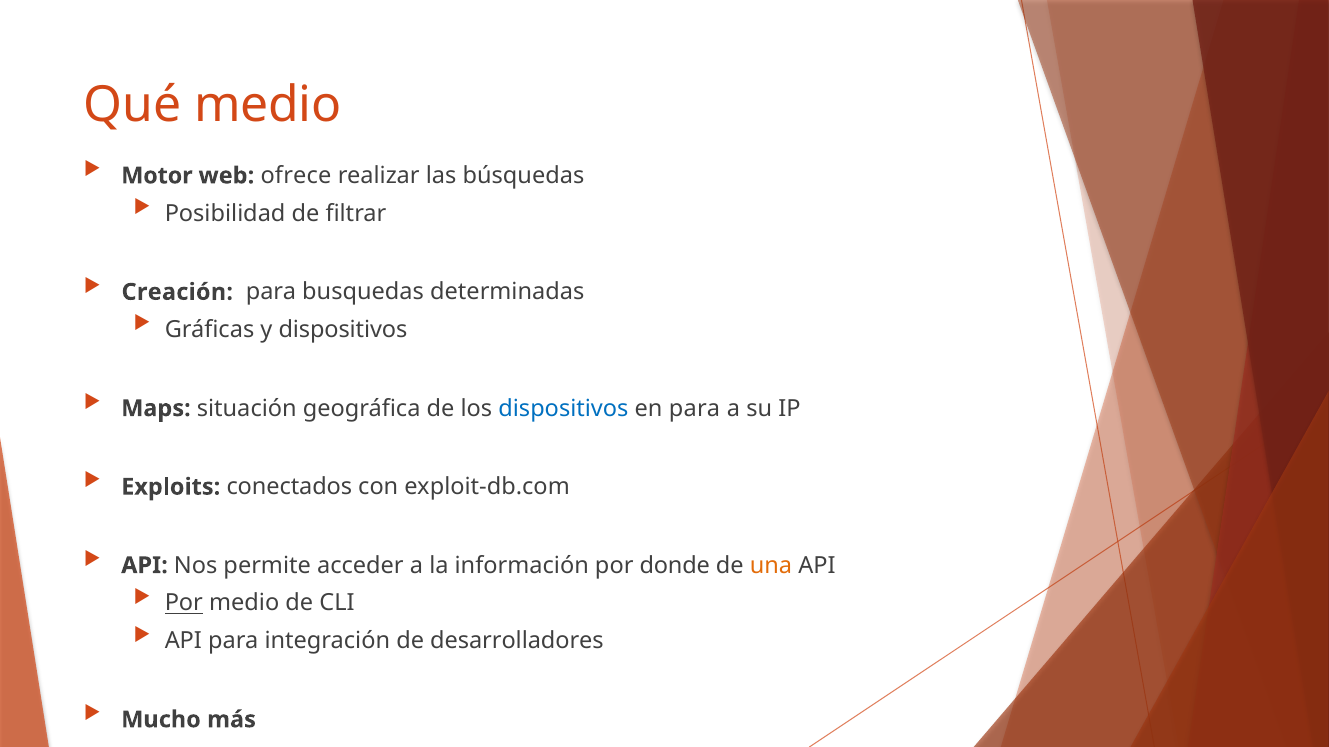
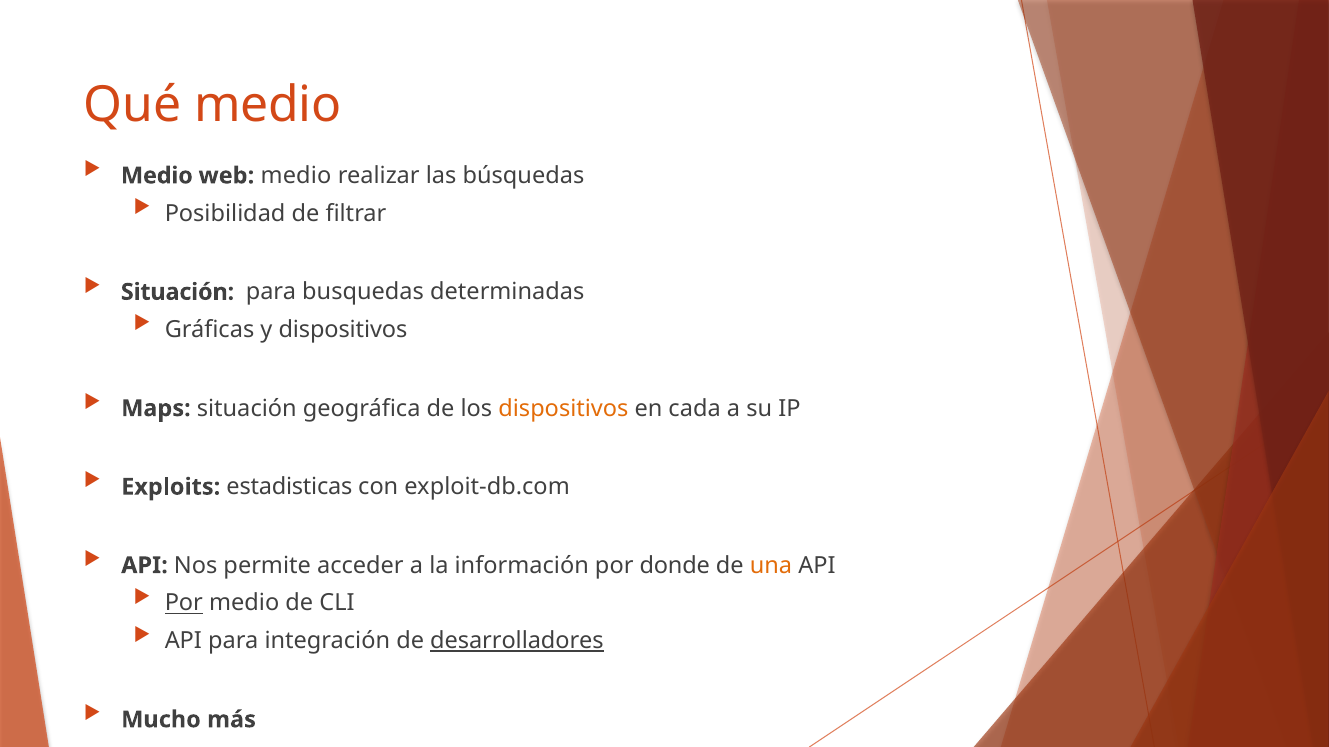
Motor at (157, 176): Motor -> Medio
web ofrece: ofrece -> medio
Creación at (177, 292): Creación -> Situación
dispositivos at (563, 409) colour: blue -> orange
en para: para -> cada
conectados: conectados -> estadisticas
desarrolladores underline: none -> present
